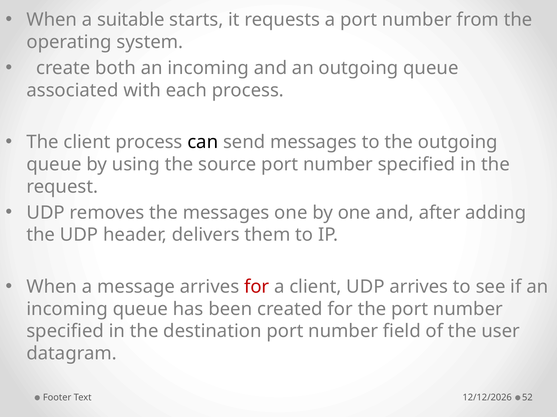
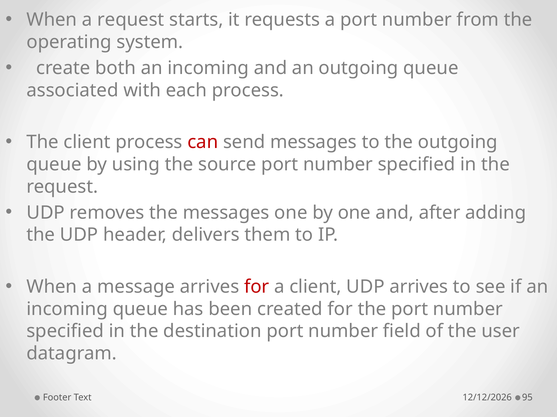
a suitable: suitable -> request
can colour: black -> red
52: 52 -> 95
